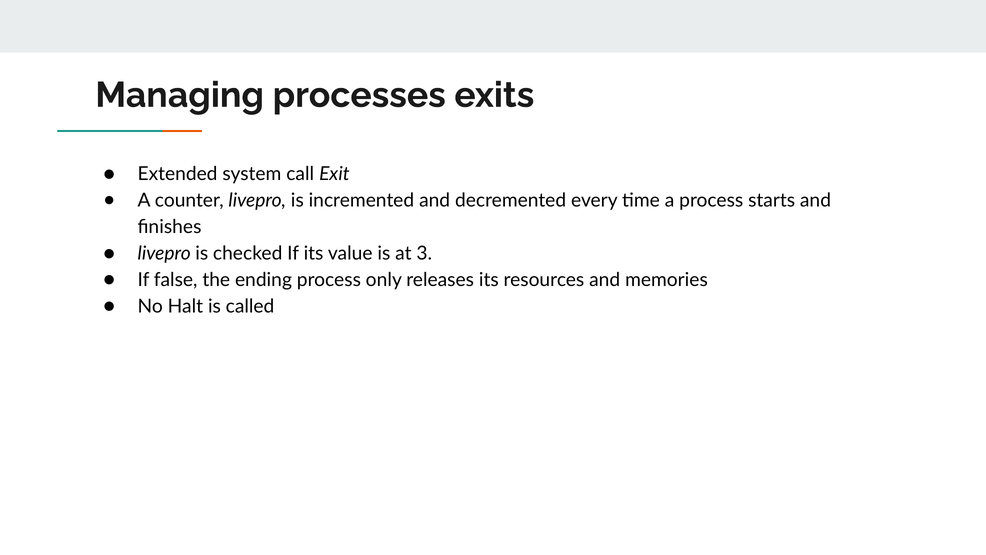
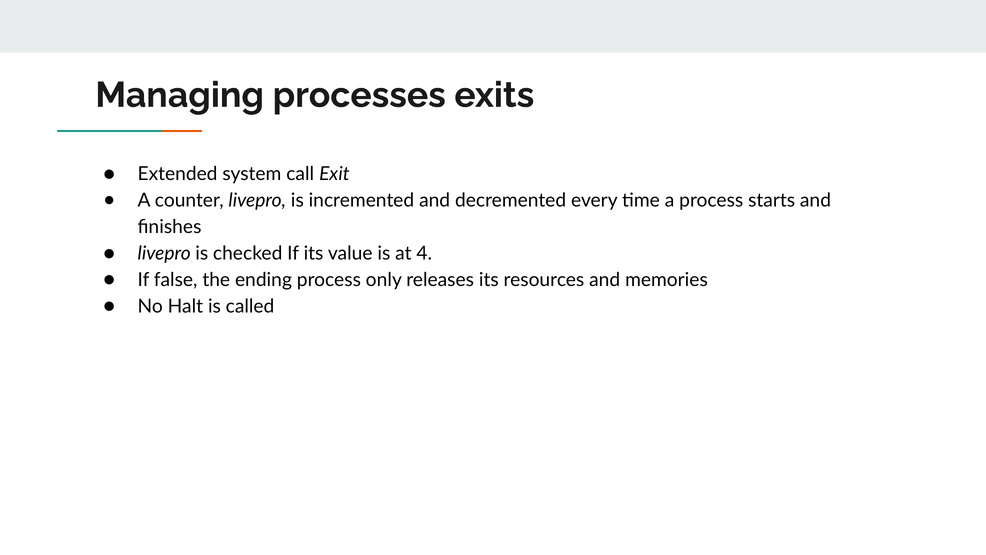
3: 3 -> 4
